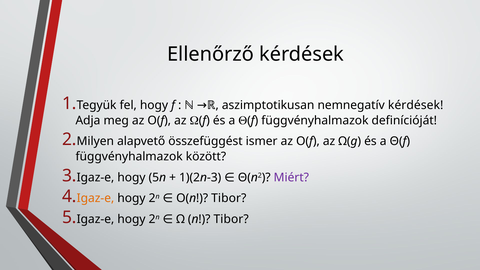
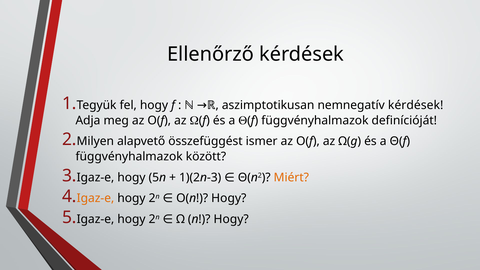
Miért colour: purple -> orange
Tibor at (229, 198): Tibor -> Hogy
Tibor at (231, 219): Tibor -> Hogy
